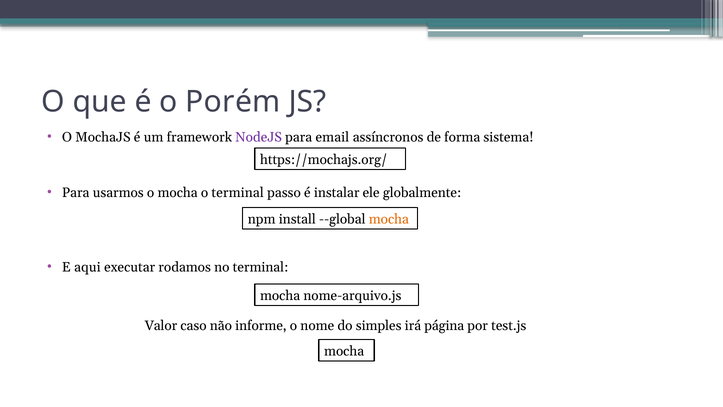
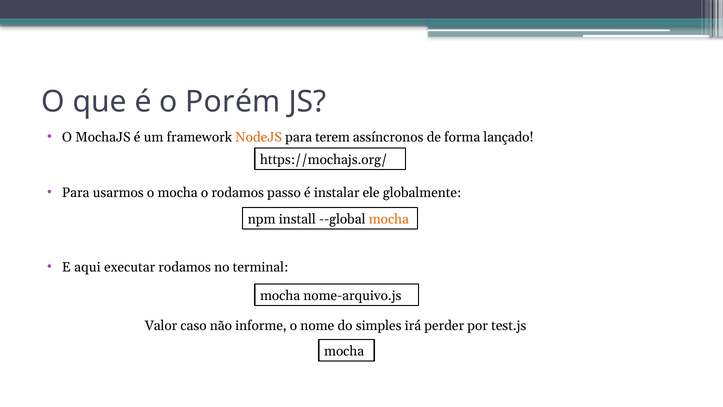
NodeJS colour: purple -> orange
email: email -> terem
sistema: sistema -> lançado
o terminal: terminal -> rodamos
página: página -> perder
